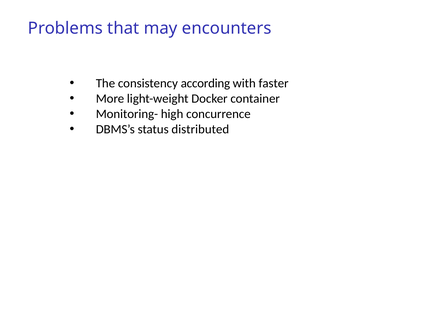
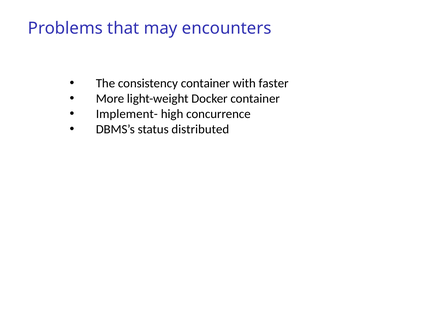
consistency according: according -> container
Monitoring-: Monitoring- -> Implement-
